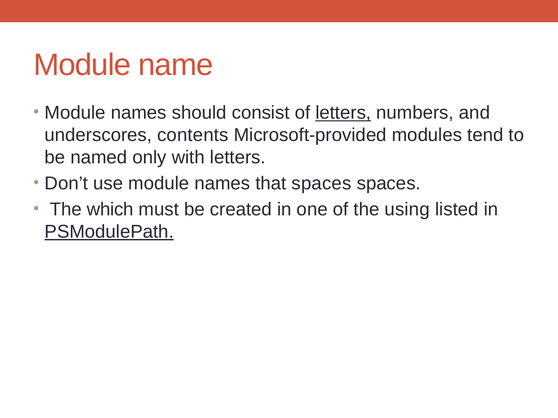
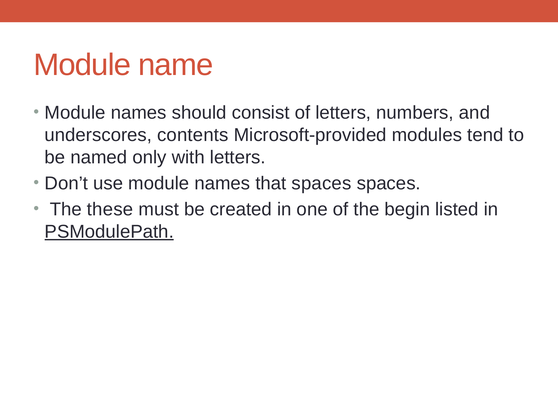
letters at (343, 113) underline: present -> none
which: which -> these
using: using -> begin
